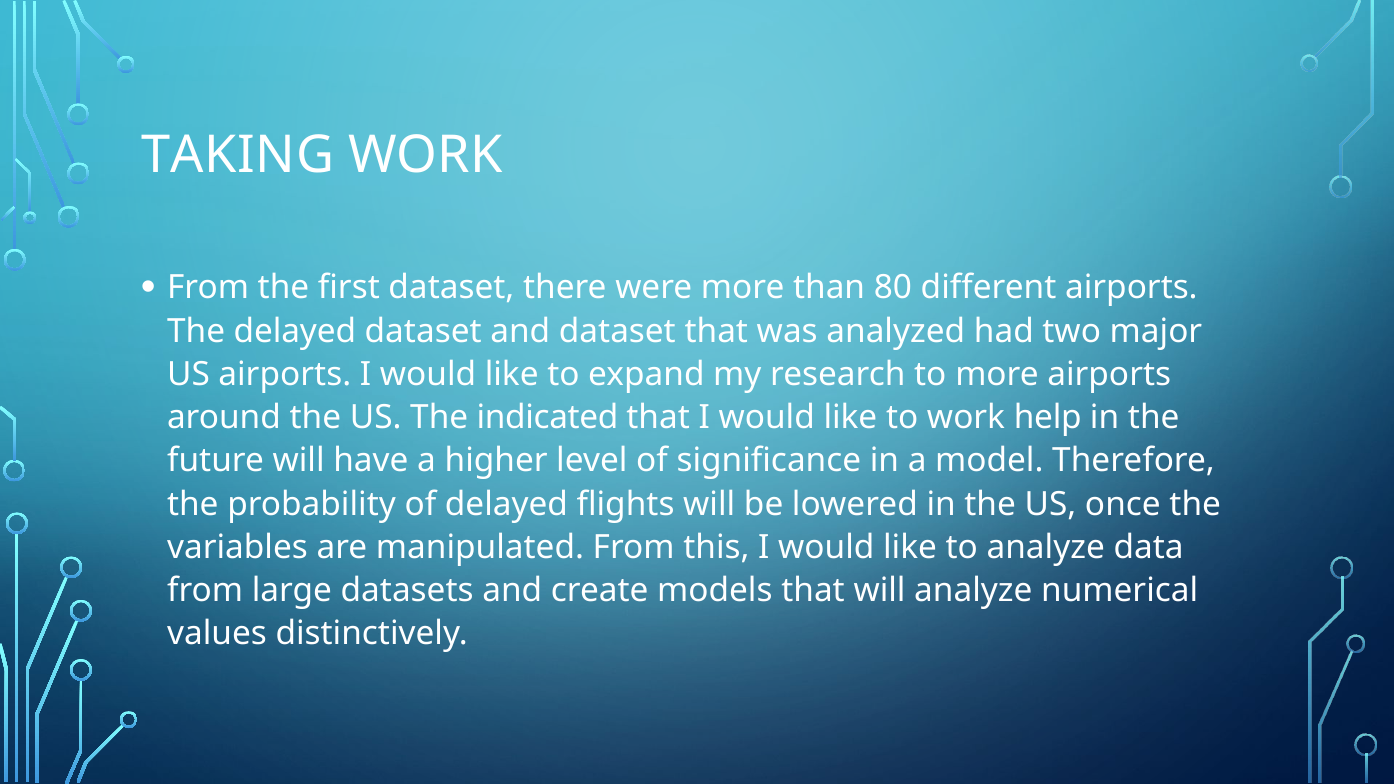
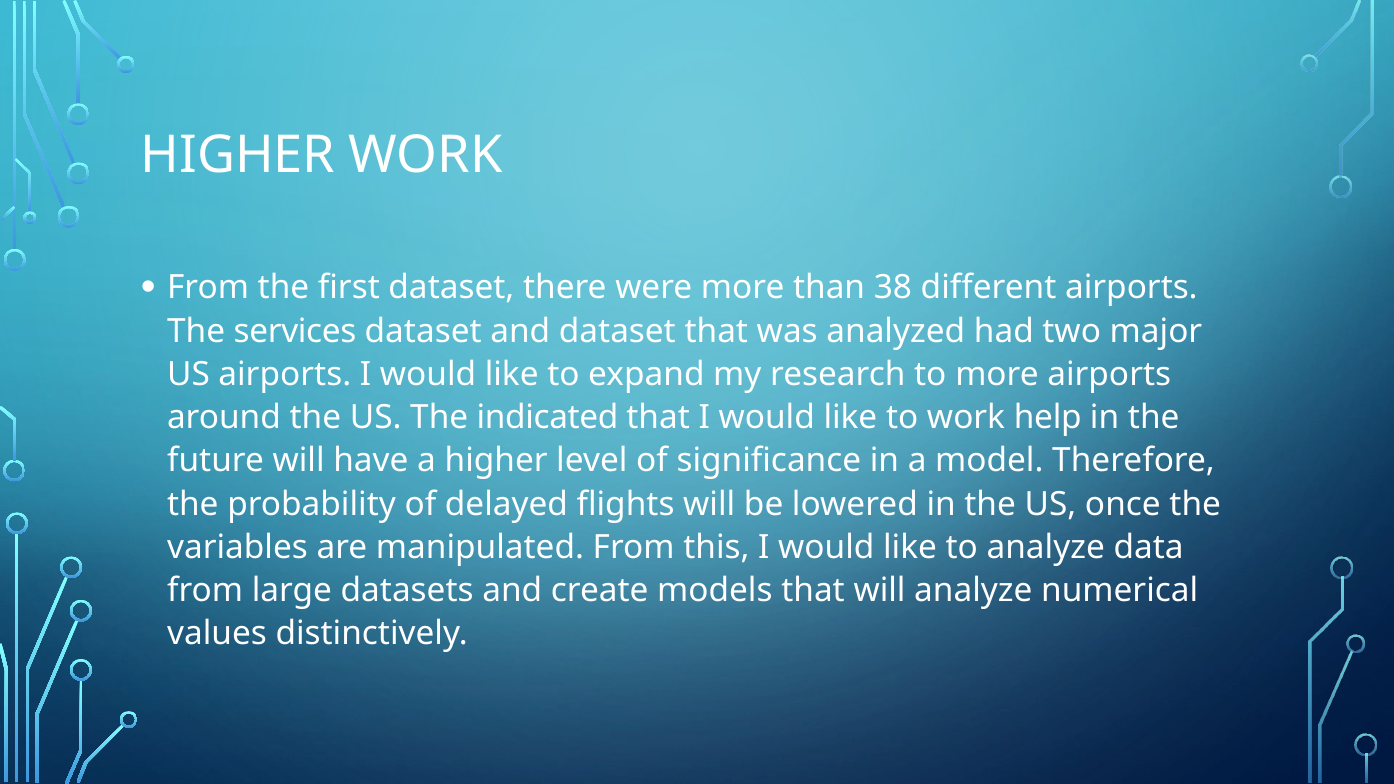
TAKING at (238, 155): TAKING -> HIGHER
80: 80 -> 38
The delayed: delayed -> services
